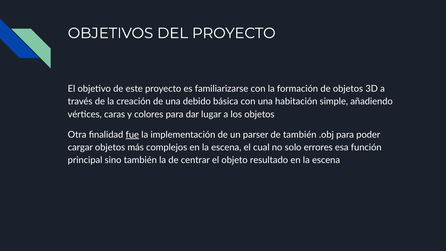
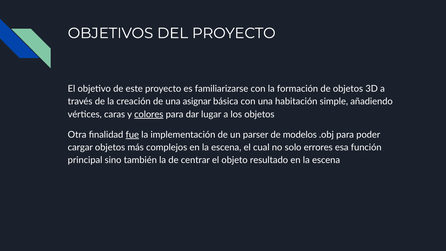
debido: debido -> asignar
colores underline: none -> present
de también: también -> modelos
